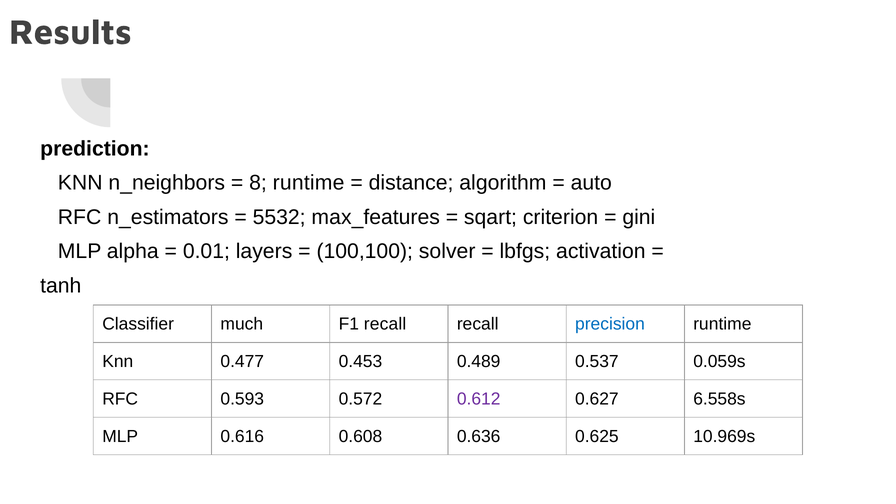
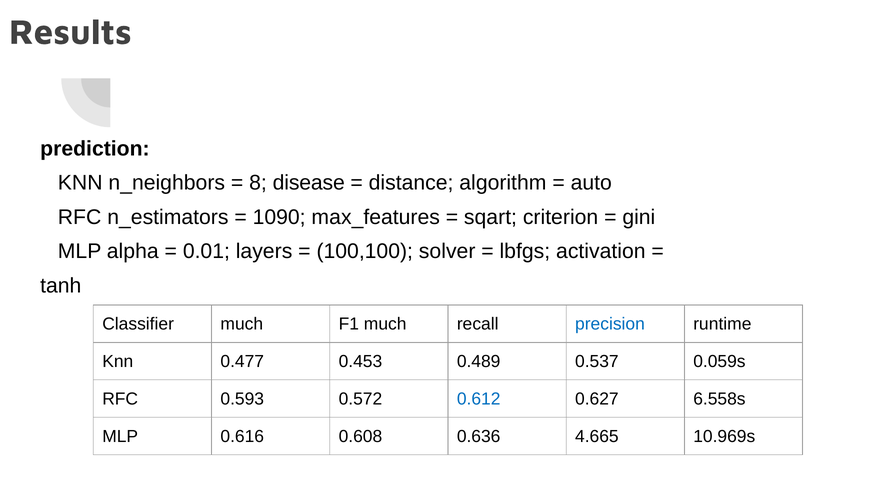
8 runtime: runtime -> disease
5532: 5532 -> 1090
F1 recall: recall -> much
0.612 colour: purple -> blue
0.625: 0.625 -> 4.665
